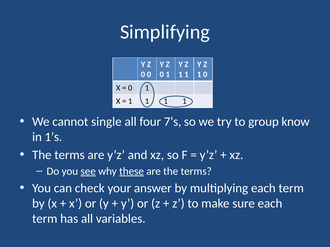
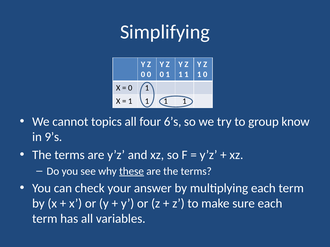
single: single -> topics
7’s: 7’s -> 6’s
1’s: 1’s -> 9’s
see underline: present -> none
